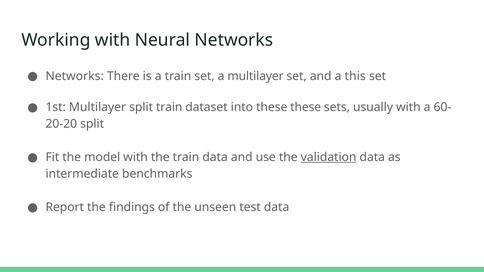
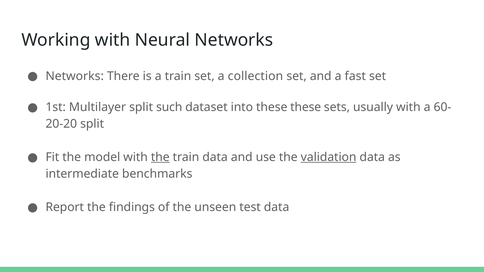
a multilayer: multilayer -> collection
this: this -> fast
split train: train -> such
the at (160, 157) underline: none -> present
